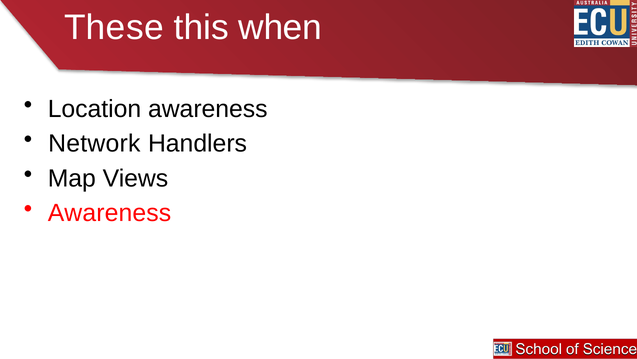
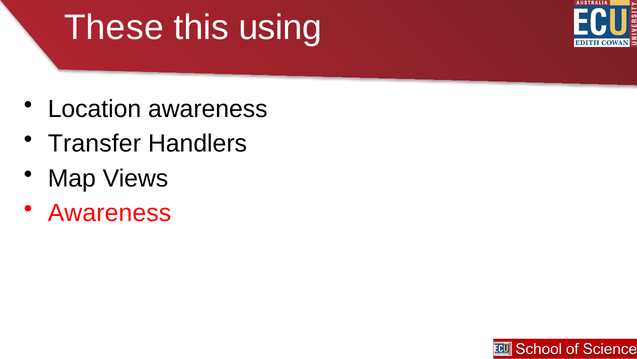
when: when -> using
Network: Network -> Transfer
